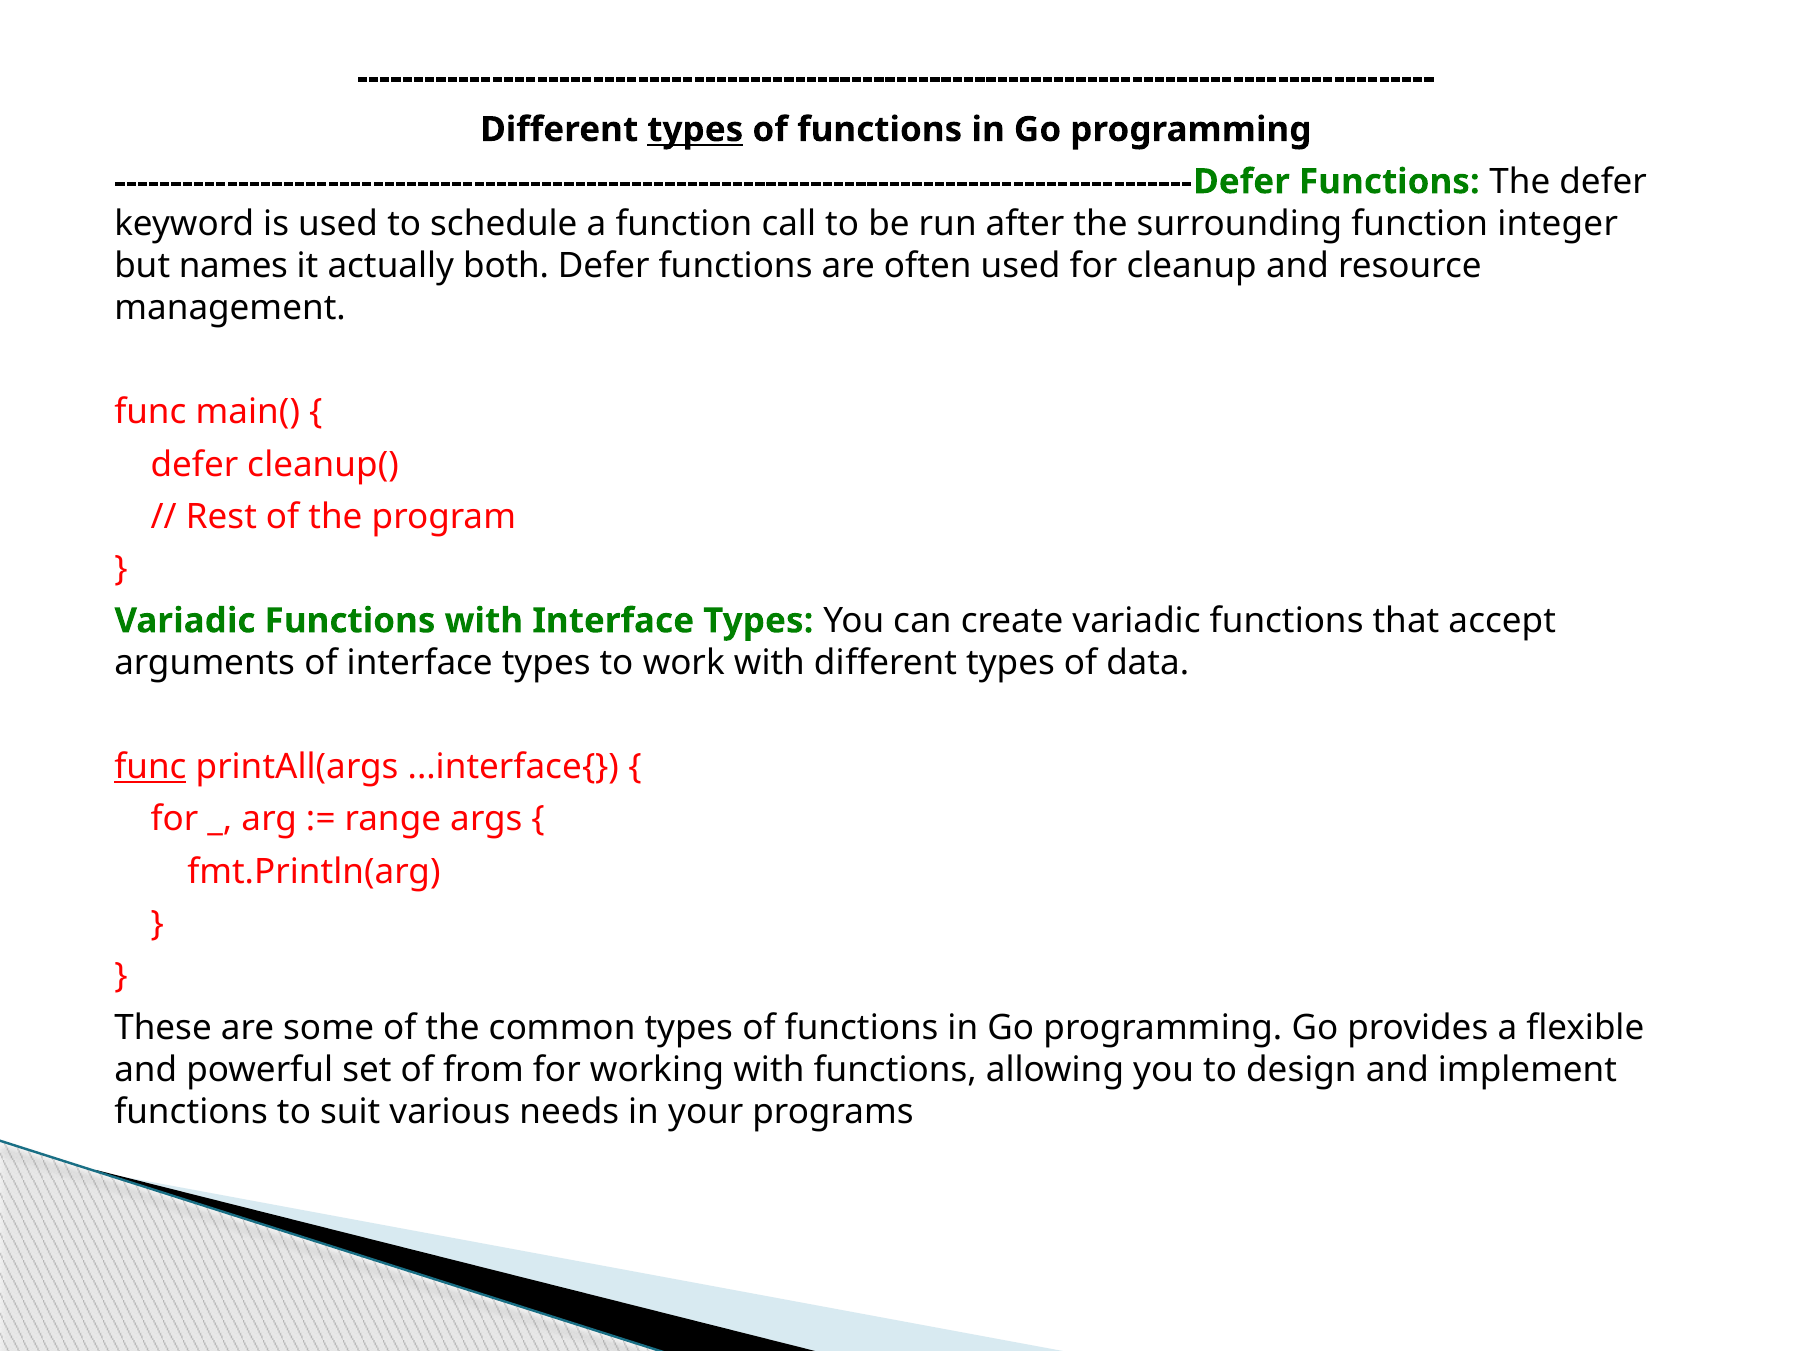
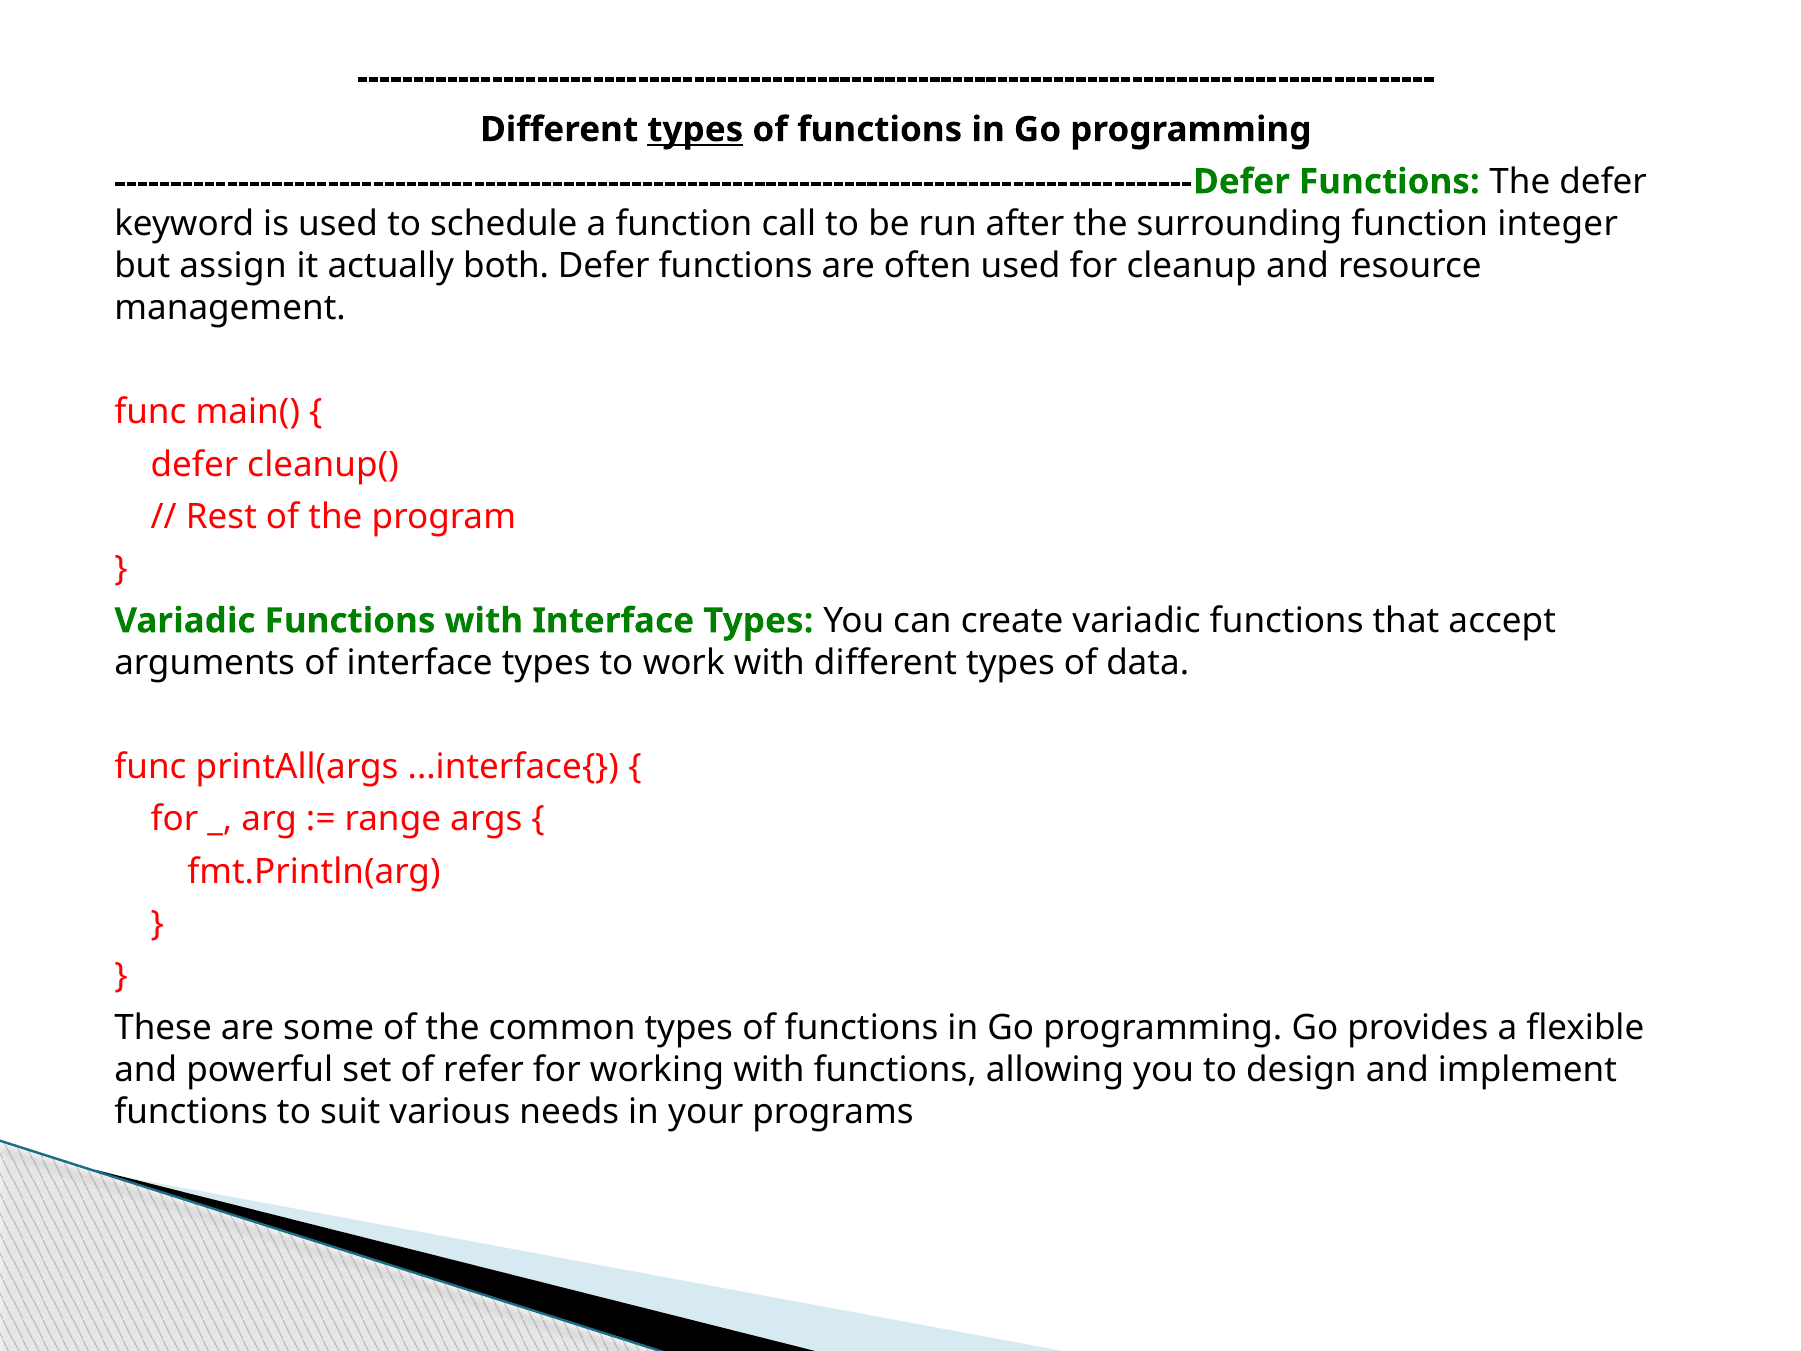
names: names -> assign
func at (150, 767) underline: present -> none
from: from -> refer
